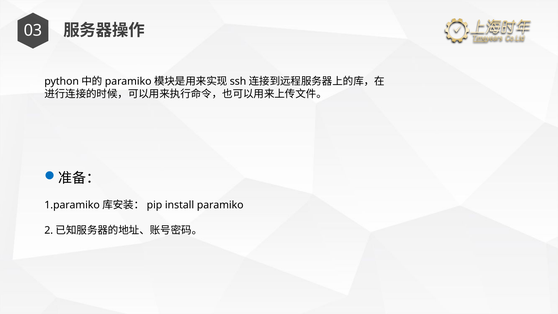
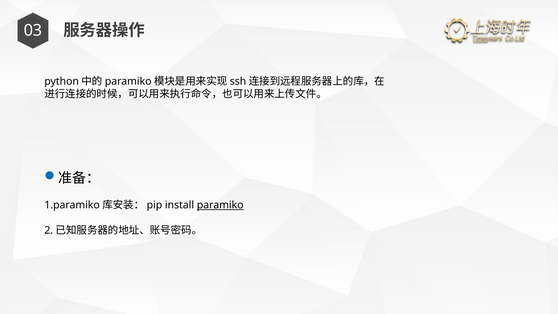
paramiko underline: none -> present
